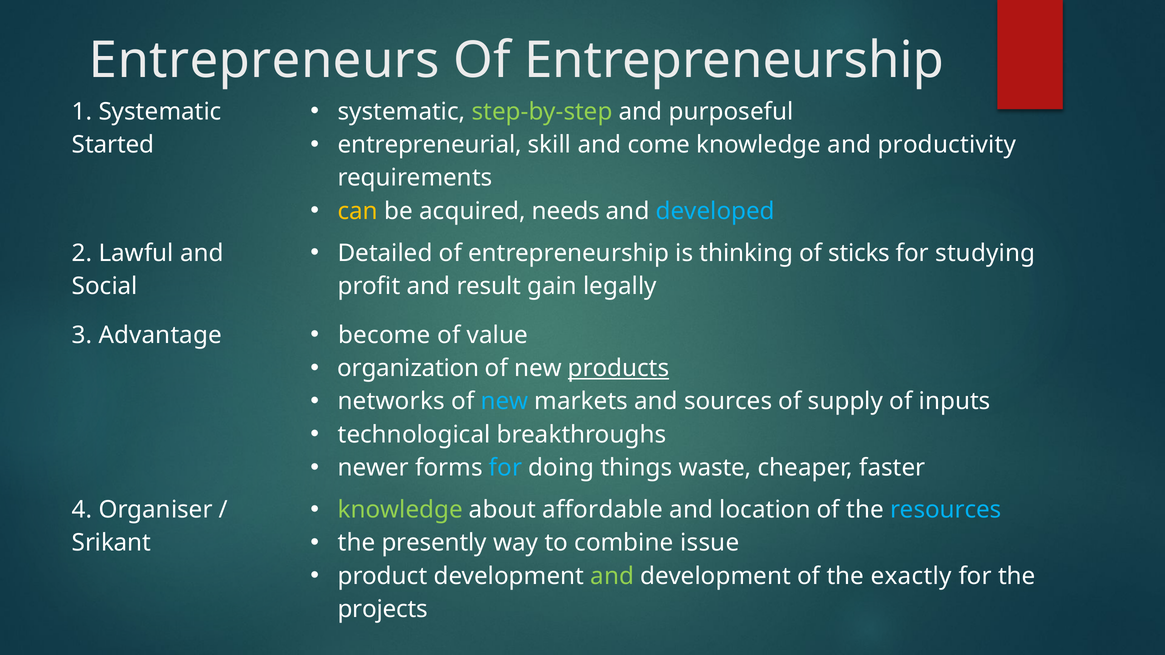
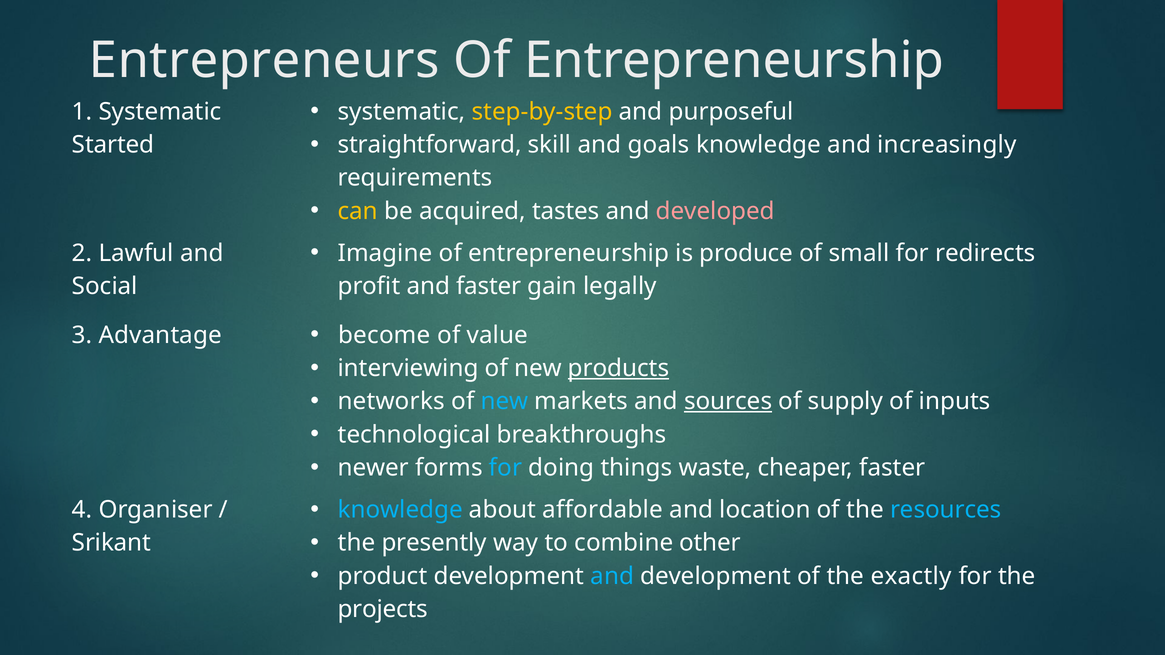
step-by-step colour: light green -> yellow
entrepreneurial: entrepreneurial -> straightforward
come: come -> goals
productivity: productivity -> increasingly
needs: needs -> tastes
developed colour: light blue -> pink
Detailed: Detailed -> Imagine
thinking: thinking -> produce
sticks: sticks -> small
studying: studying -> redirects
and result: result -> faster
organization: organization -> interviewing
sources underline: none -> present
knowledge at (400, 510) colour: light green -> light blue
issue: issue -> other
and at (612, 576) colour: light green -> light blue
